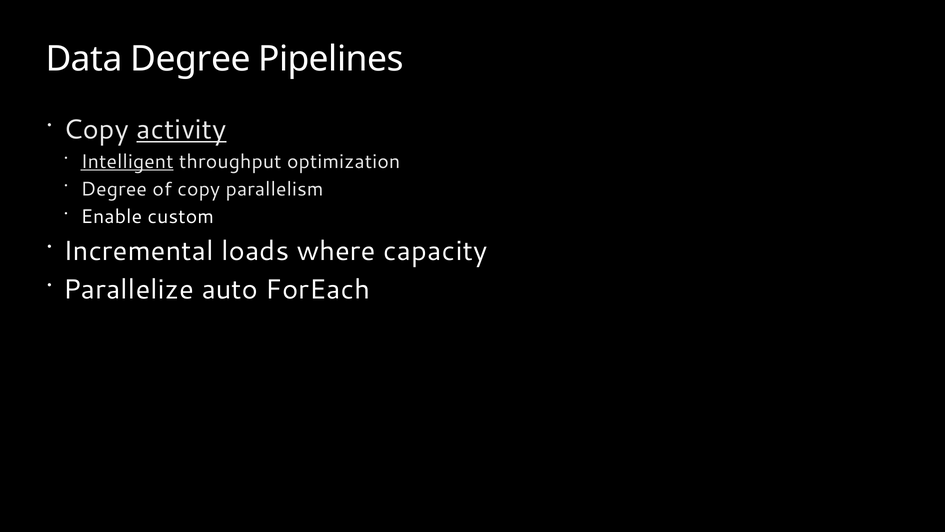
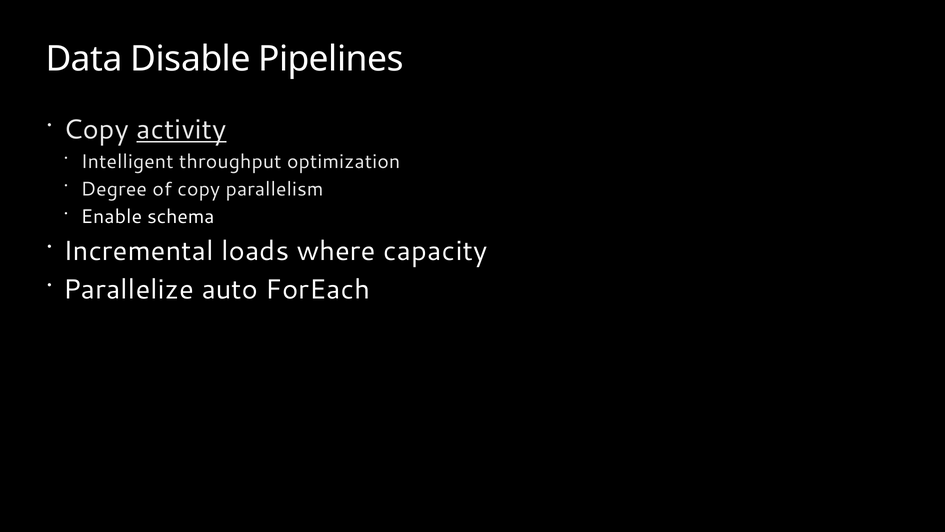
Data Degree: Degree -> Disable
Intelligent underline: present -> none
custom: custom -> schema
